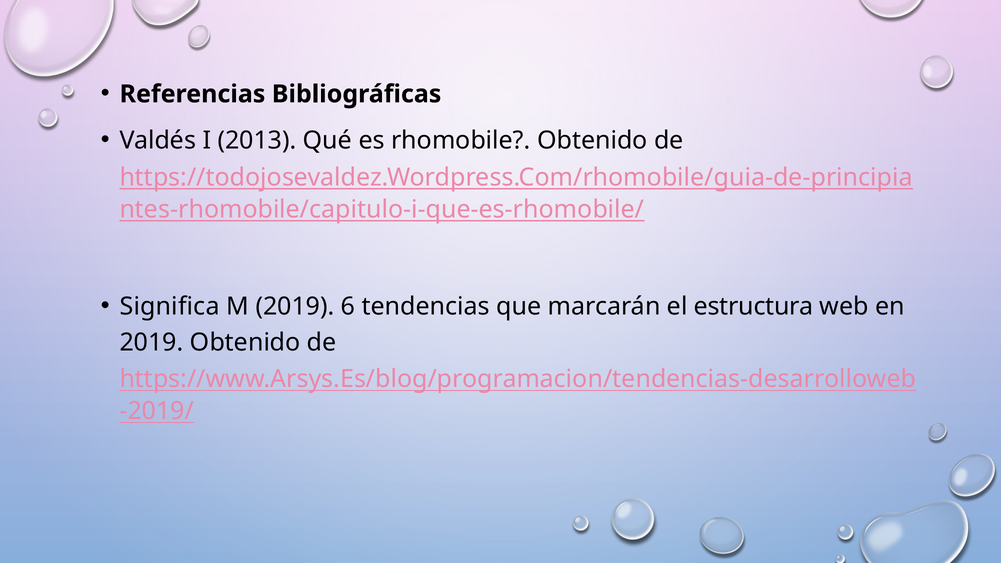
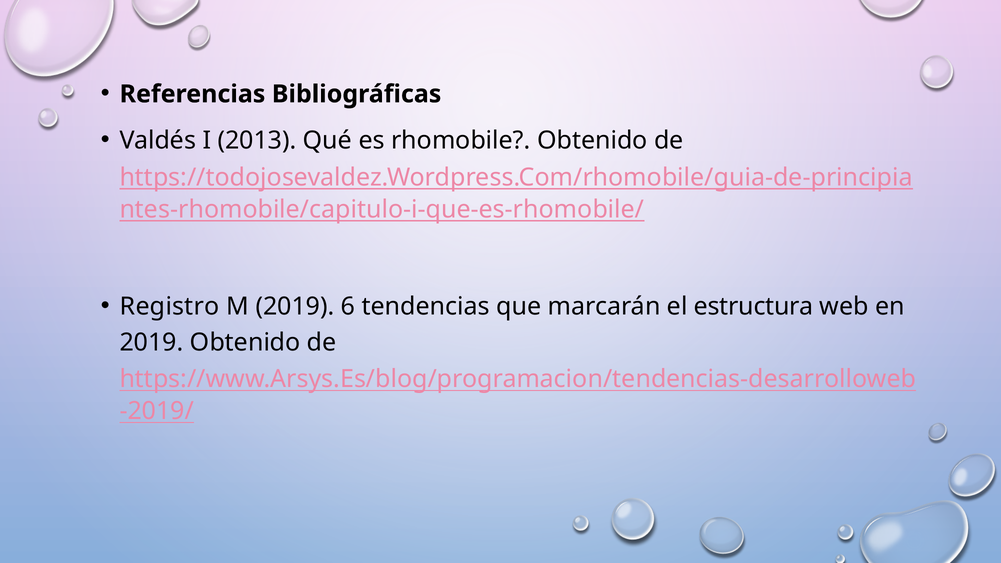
Significa: Significa -> Registro
